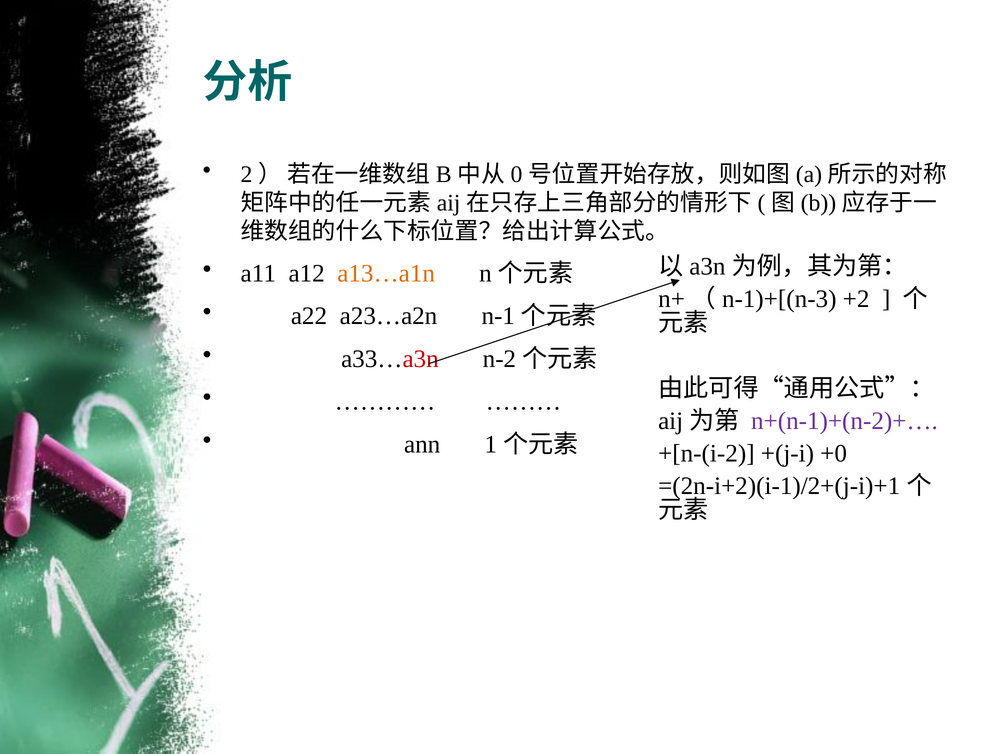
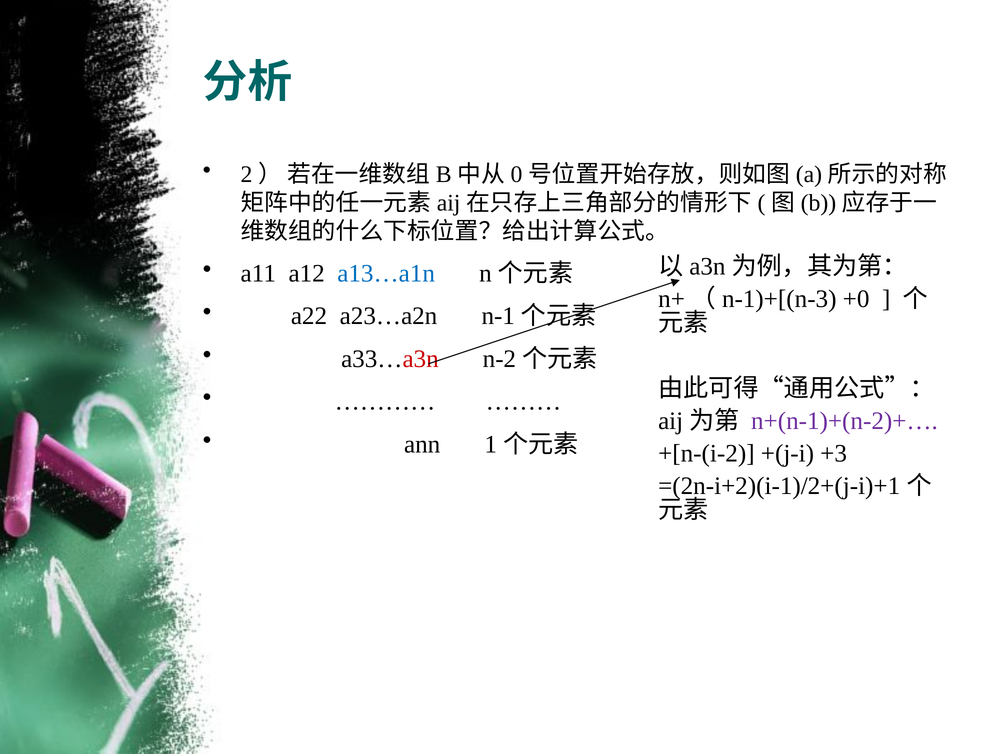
a13…a1n colour: orange -> blue
+2: +2 -> +0
+0: +0 -> +3
